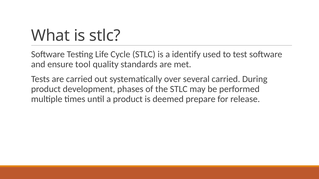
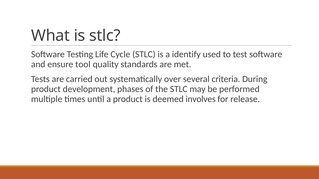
several carried: carried -> criteria
prepare: prepare -> involves
